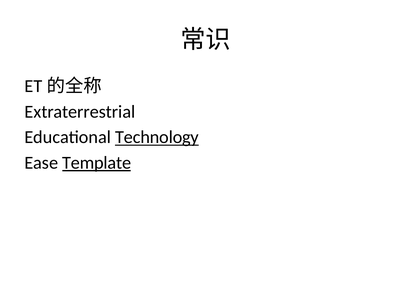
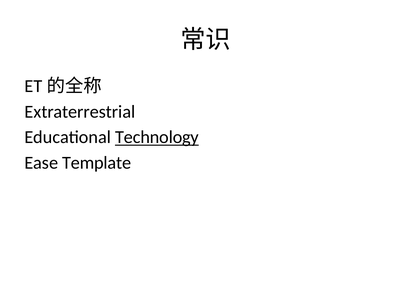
Template underline: present -> none
